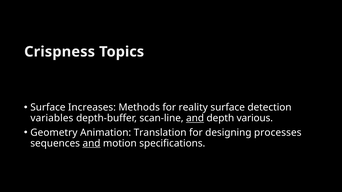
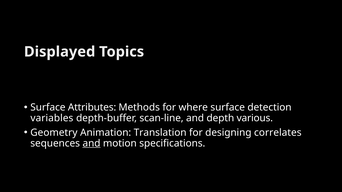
Crispness: Crispness -> Displayed
Increases: Increases -> Attributes
reality: reality -> where
and at (195, 118) underline: present -> none
processes: processes -> correlates
